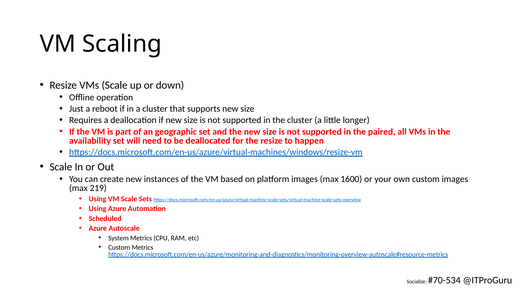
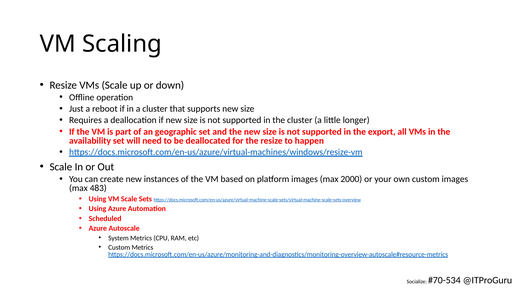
paired: paired -> export
1600: 1600 -> 2000
219: 219 -> 483
